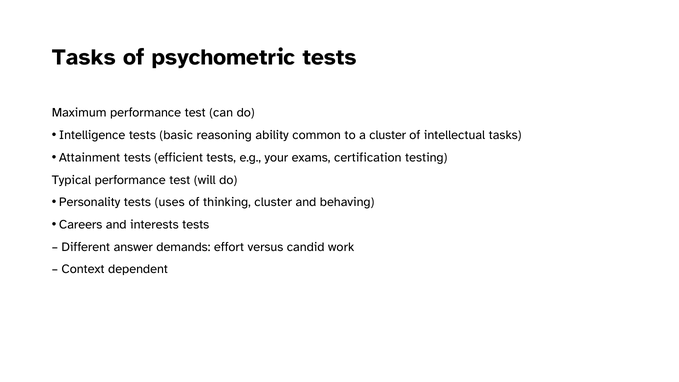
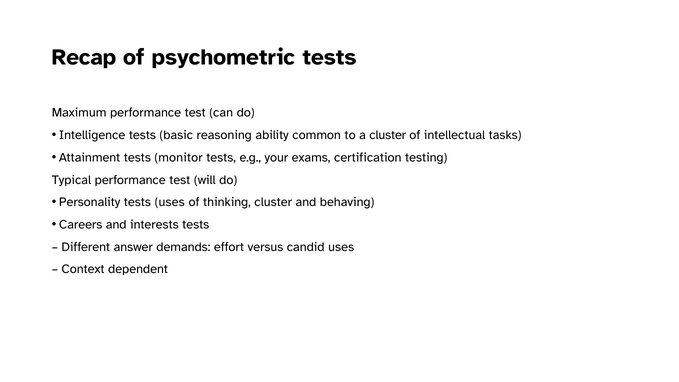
Tasks at (84, 57): Tasks -> Recap
efficient: efficient -> monitor
candid work: work -> uses
